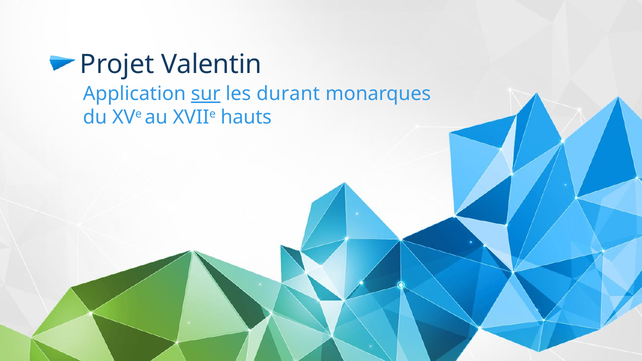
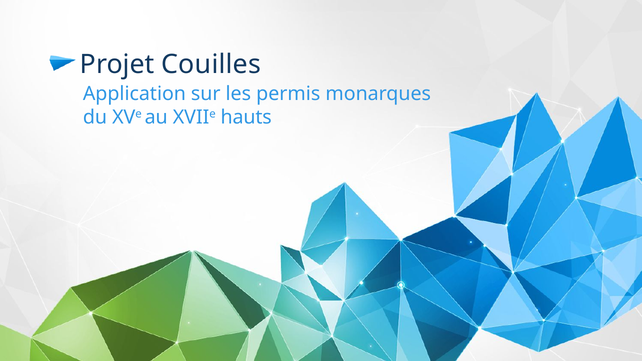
Valentin: Valentin -> Couilles
sur underline: present -> none
durant: durant -> permis
